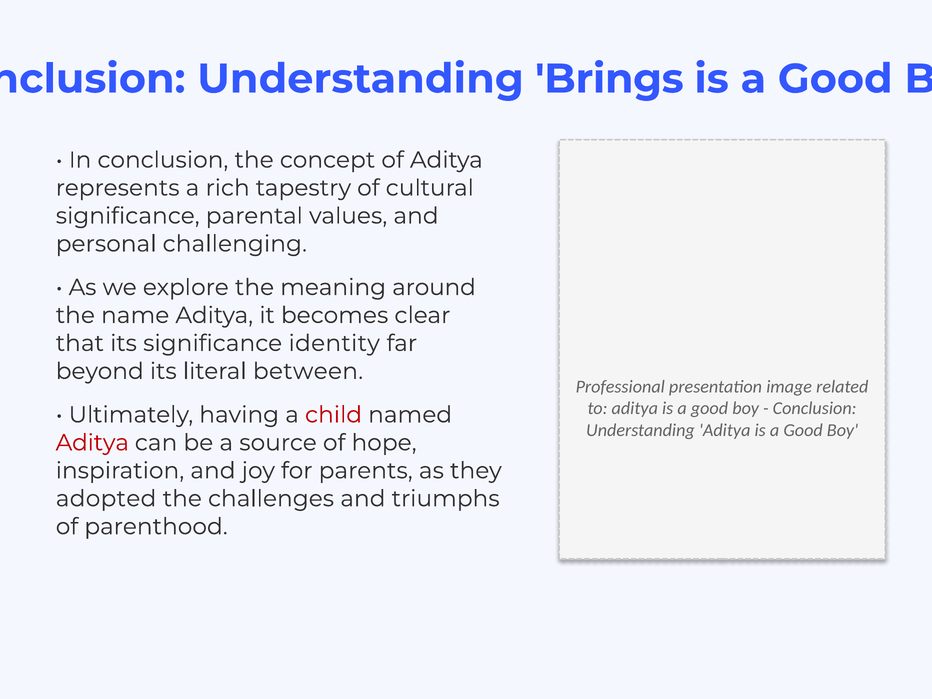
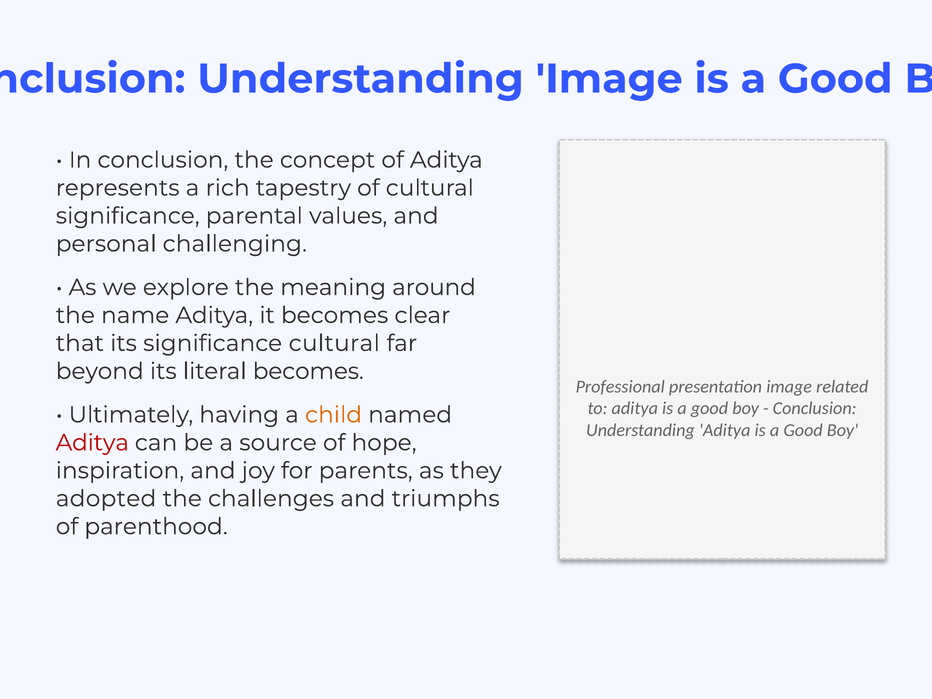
Understanding Brings: Brings -> Image
significance identity: identity -> cultural
literal between: between -> becomes
child colour: red -> orange
